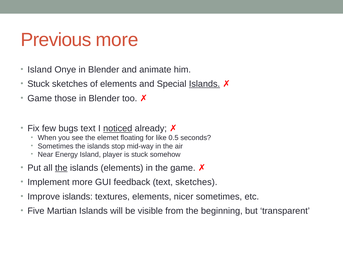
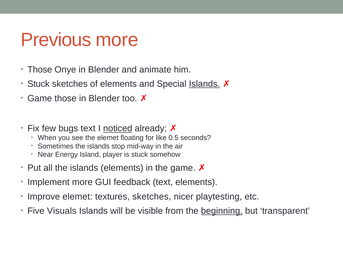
Island at (40, 70): Island -> Those
the at (61, 168) underline: present -> none
text sketches: sketches -> elements
Improve islands: islands -> elemet
textures elements: elements -> sketches
nicer sometimes: sometimes -> playtesting
Martian: Martian -> Visuals
beginning underline: none -> present
